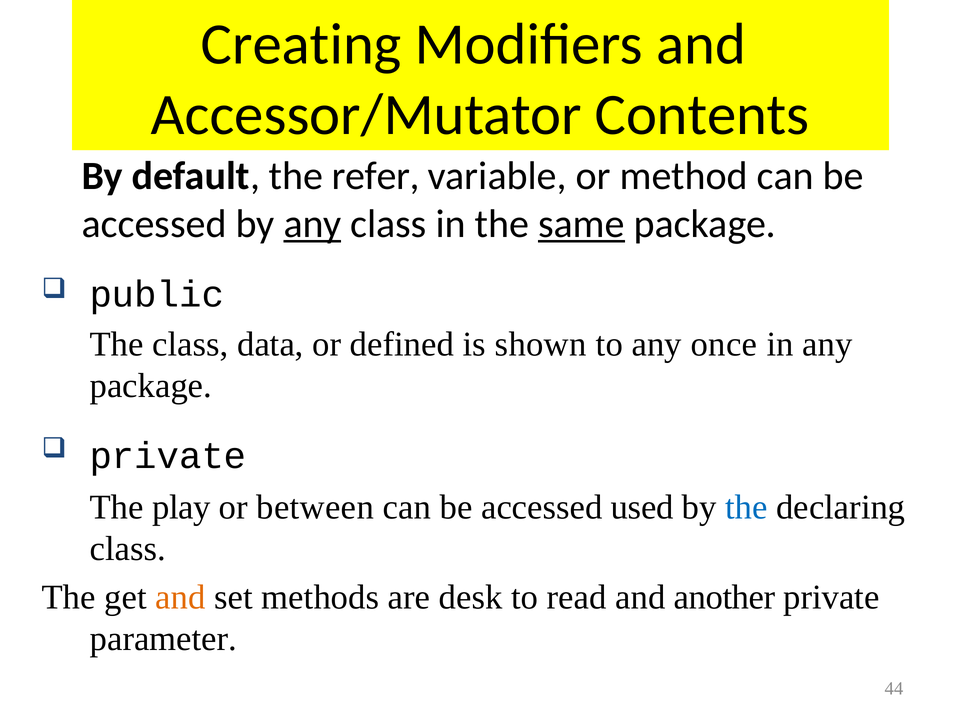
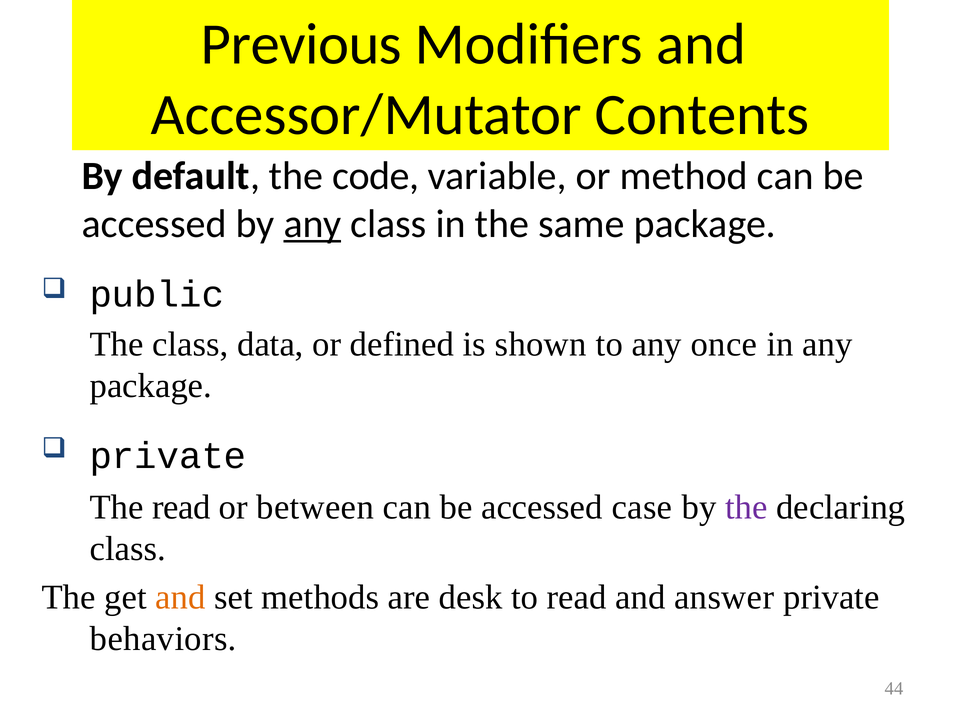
Creating: Creating -> Previous
refer: refer -> code
same underline: present -> none
The play: play -> read
used: used -> case
the at (746, 507) colour: blue -> purple
another: another -> answer
parameter: parameter -> behaviors
